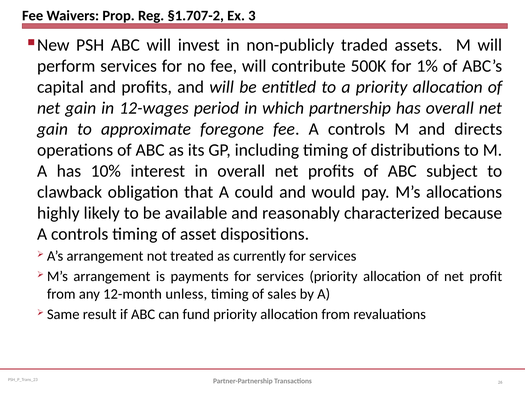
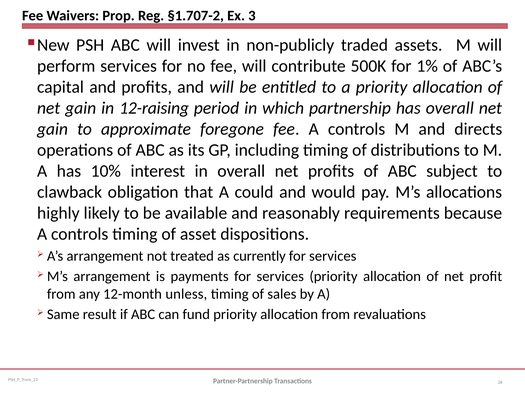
12-wages: 12-wages -> 12-raising
characterized: characterized -> requirements
